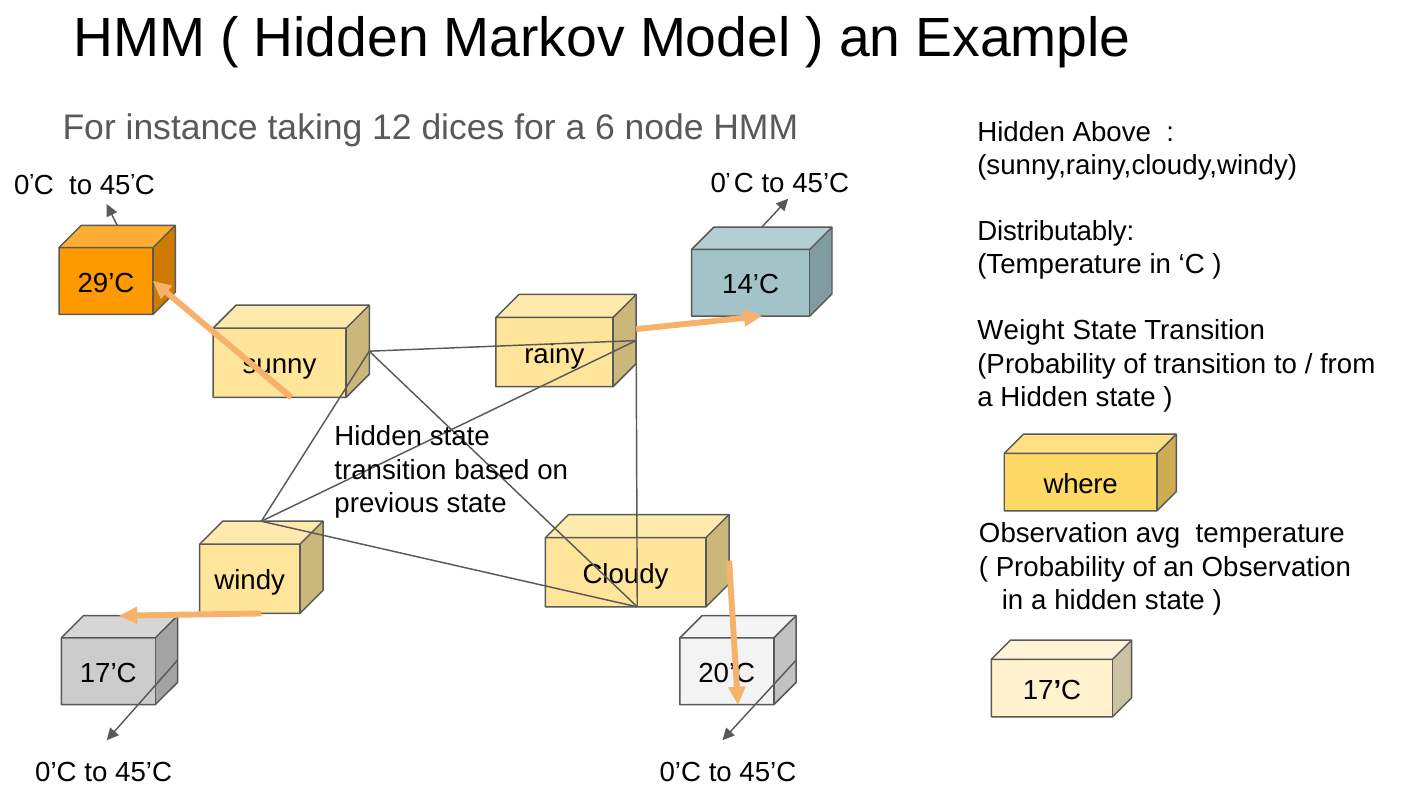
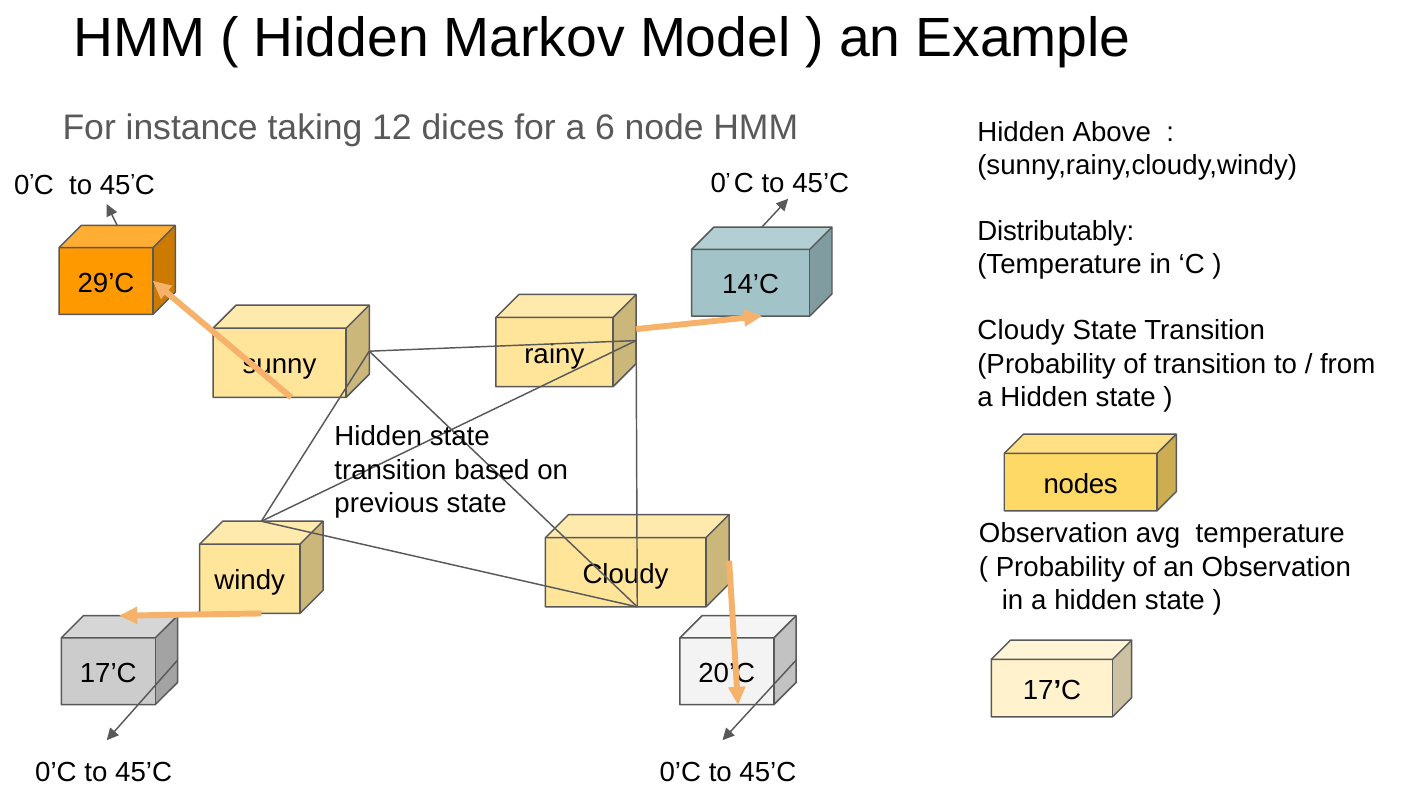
Weight at (1021, 331): Weight -> Cloudy
where: where -> nodes
